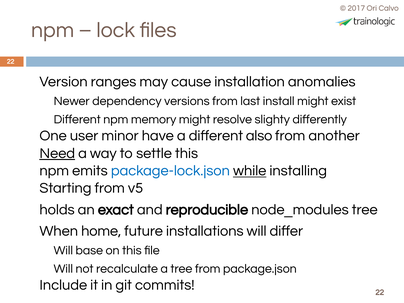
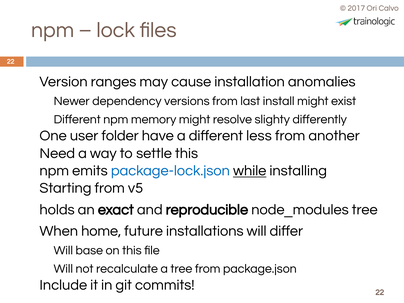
minor: minor -> folder
also: also -> less
Need underline: present -> none
